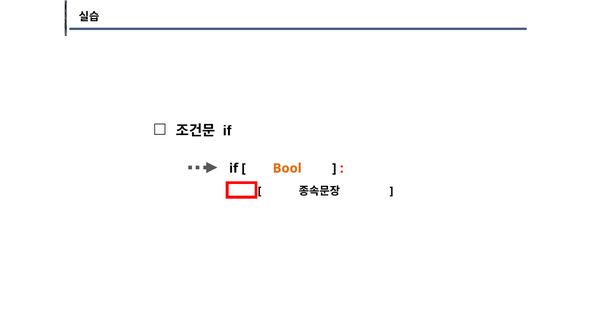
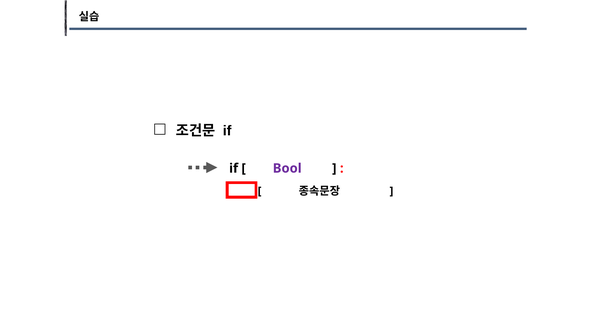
Bool colour: orange -> purple
